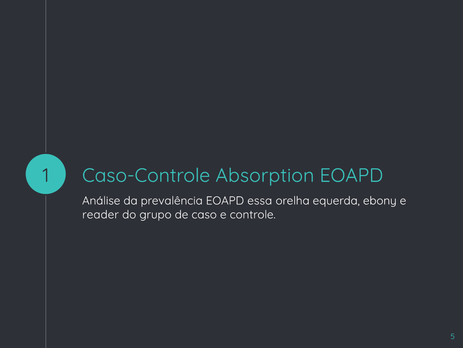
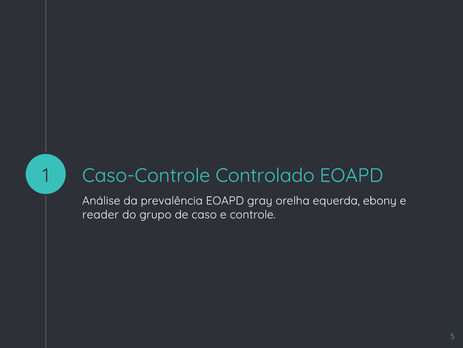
Absorption: Absorption -> Controlado
essa: essa -> gray
